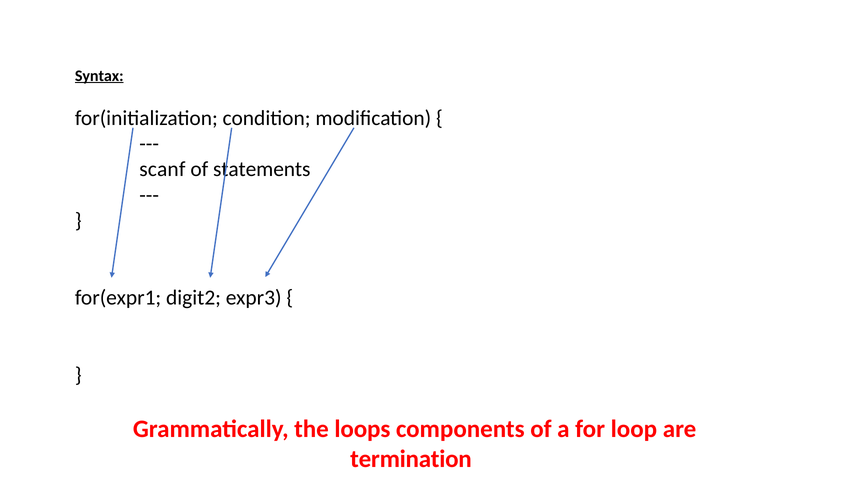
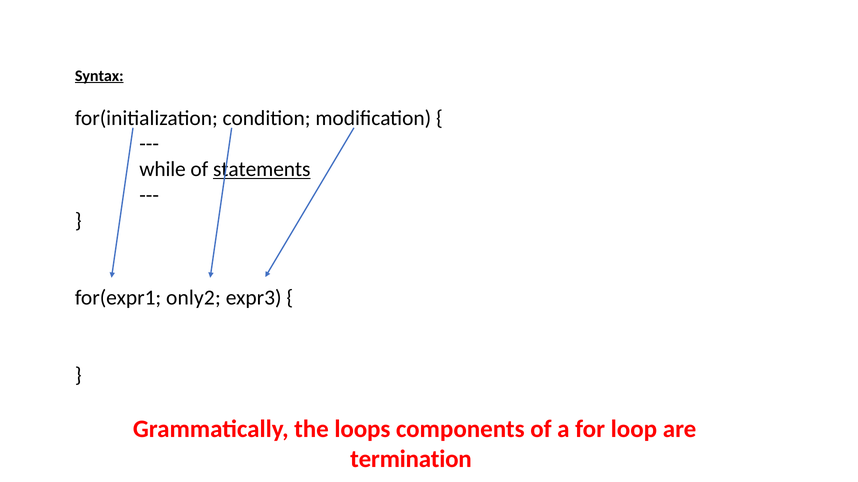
scanf: scanf -> while
statements underline: none -> present
digit2: digit2 -> only2
